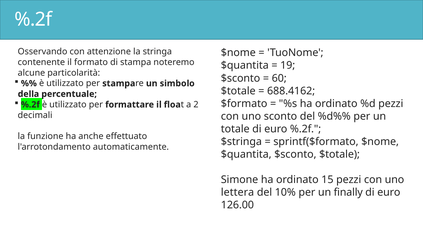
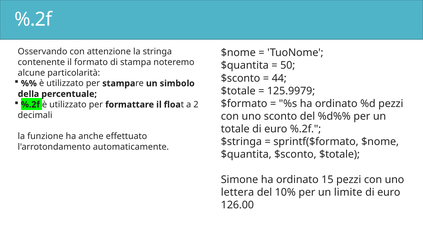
19: 19 -> 50
60: 60 -> 44
688.4162: 688.4162 -> 125.9979
finally: finally -> limite
